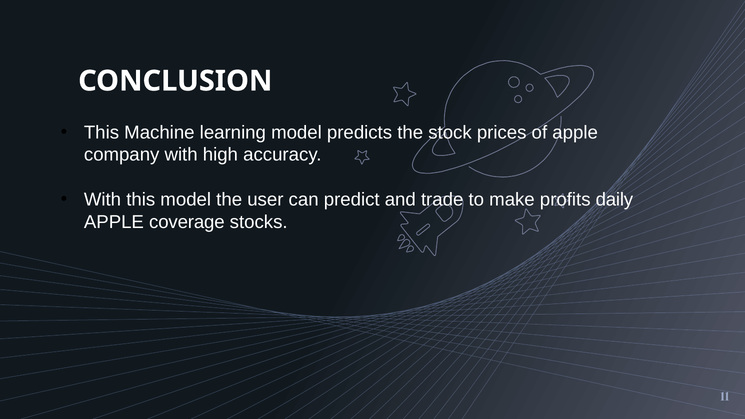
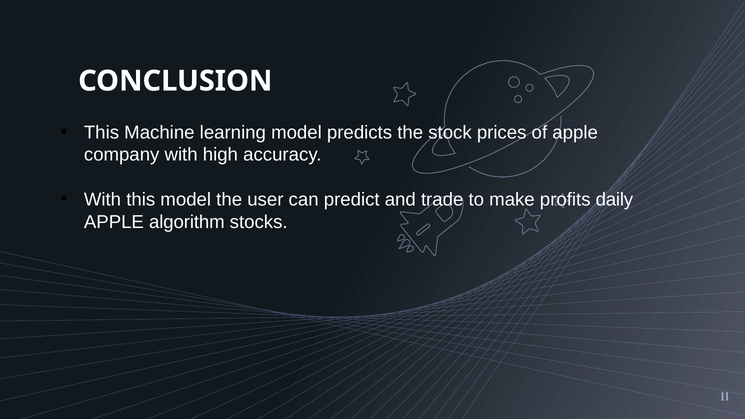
coverage: coverage -> algorithm
